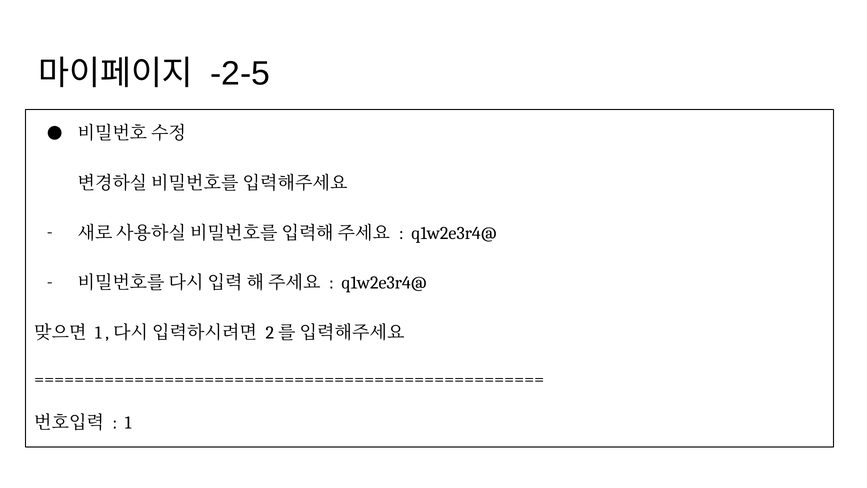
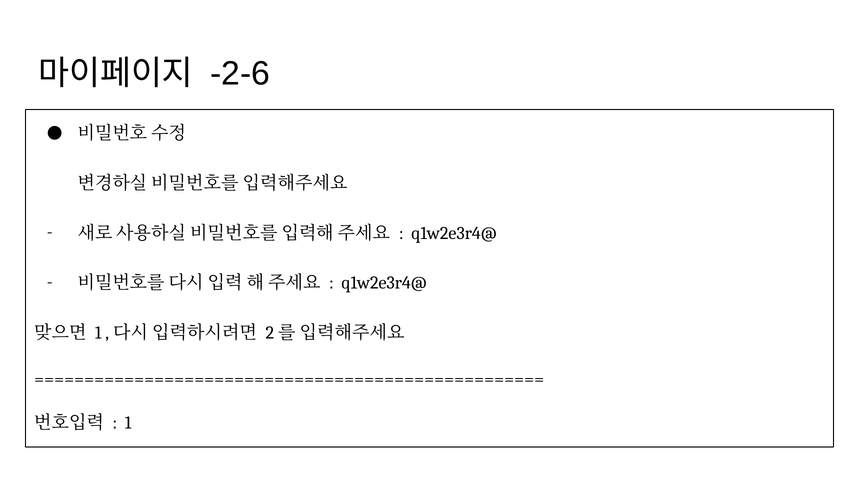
-2-5: -2-5 -> -2-6
